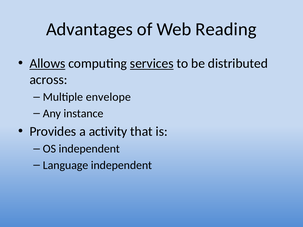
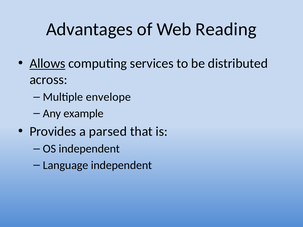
services underline: present -> none
instance: instance -> example
activity: activity -> parsed
